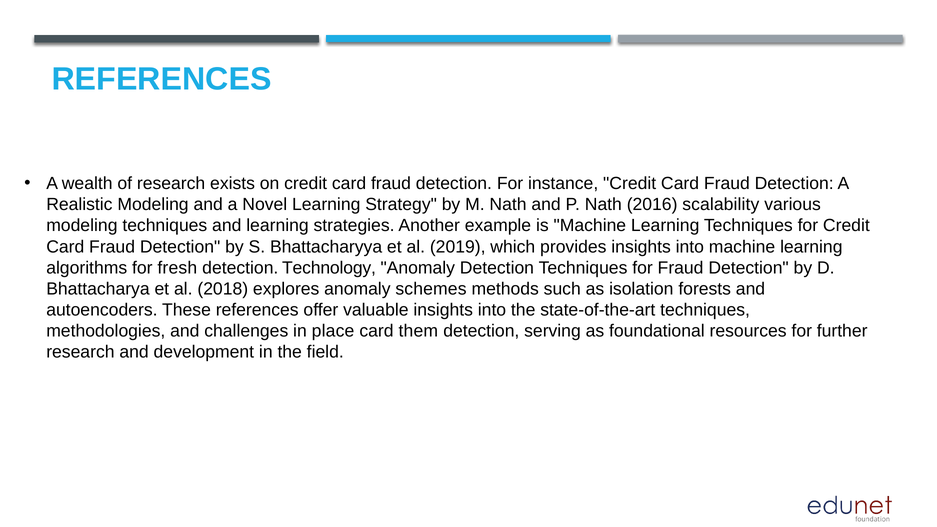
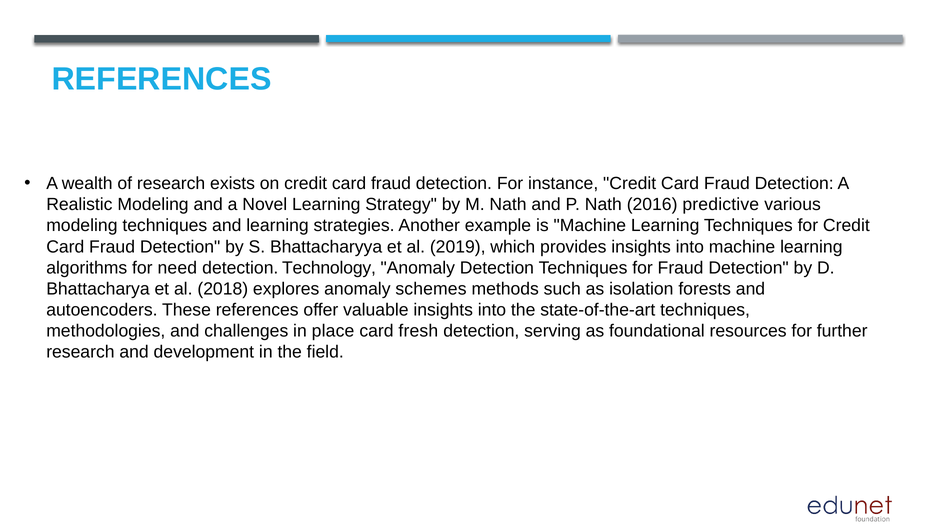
scalability: scalability -> predictive
fresh: fresh -> need
them: them -> fresh
